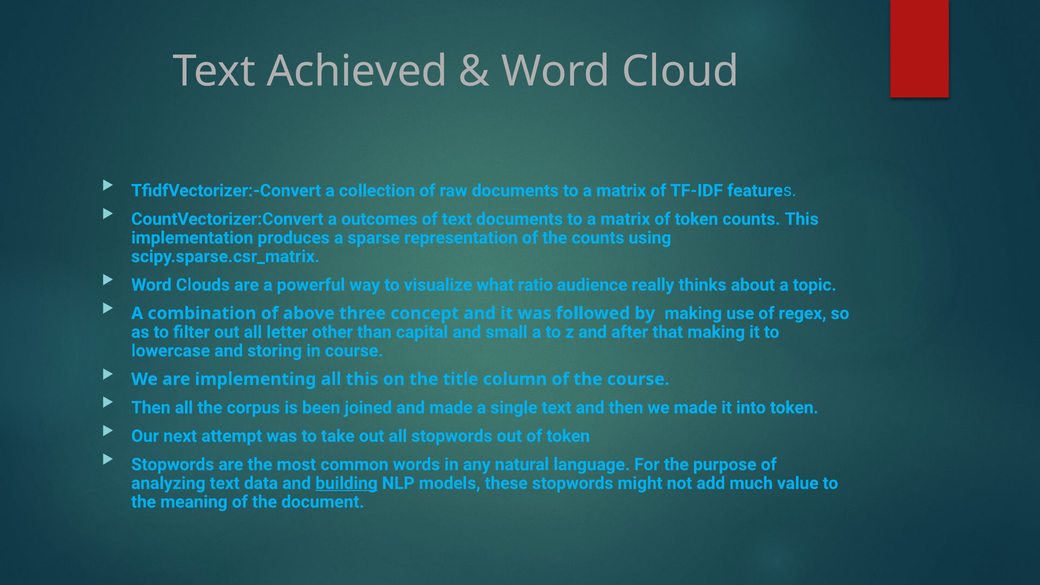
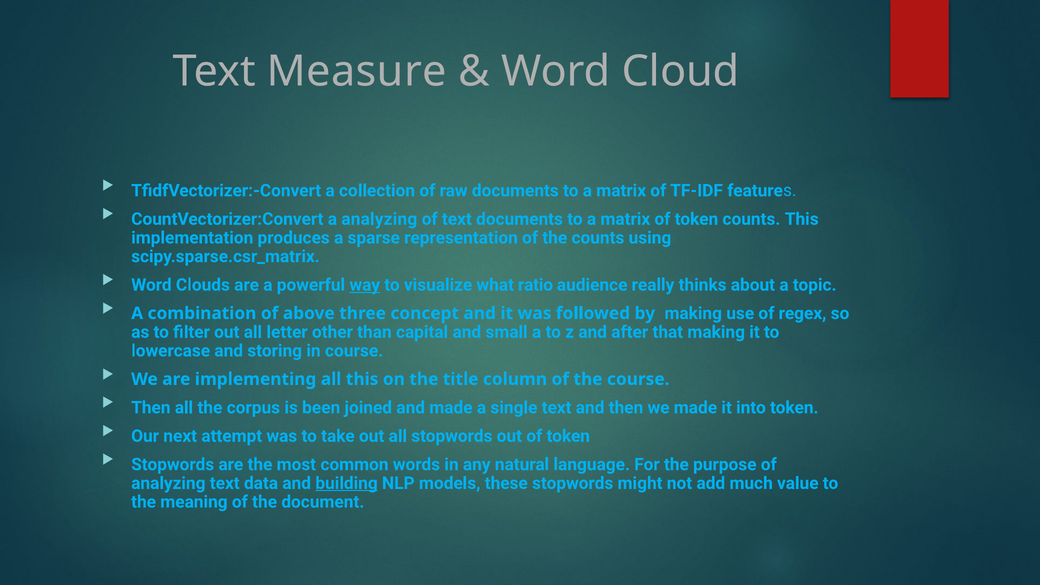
Achieved: Achieved -> Measure
a outcomes: outcomes -> analyzing
way underline: none -> present
